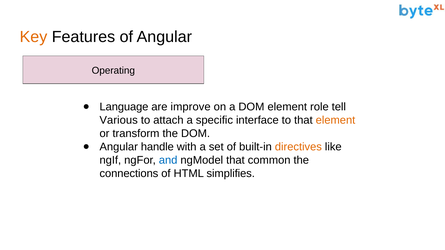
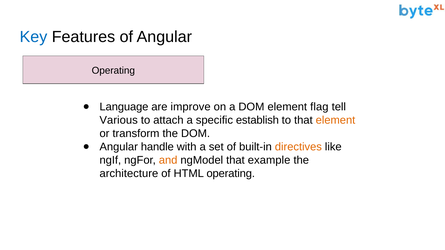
Key colour: orange -> blue
role: role -> flag
interface: interface -> establish
and colour: blue -> orange
common: common -> example
connections: connections -> architecture
HTML simplifies: simplifies -> operating
